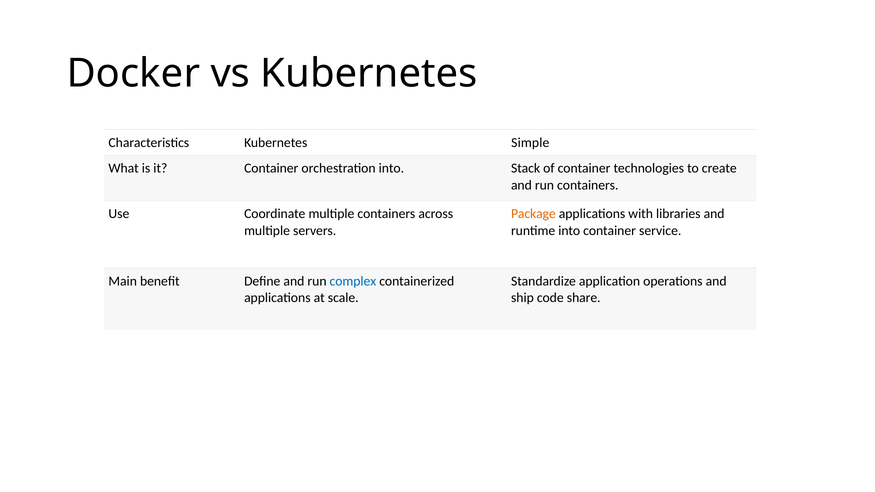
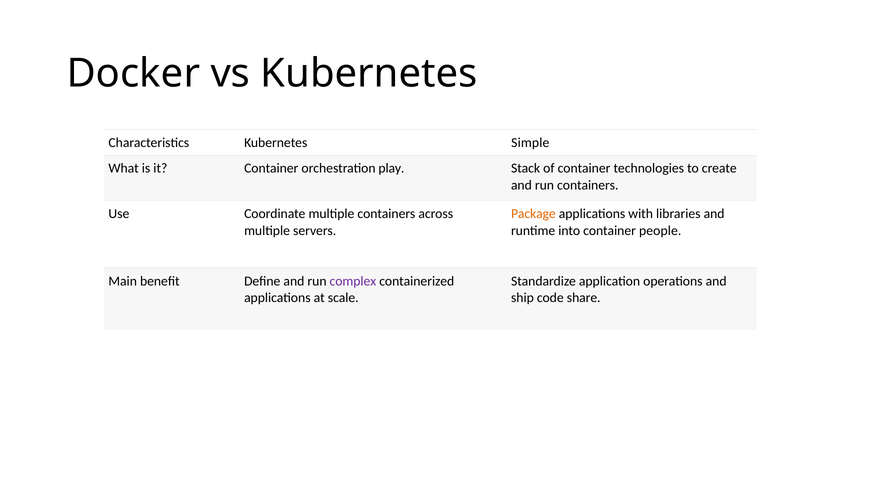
orchestration into: into -> play
service: service -> people
complex colour: blue -> purple
